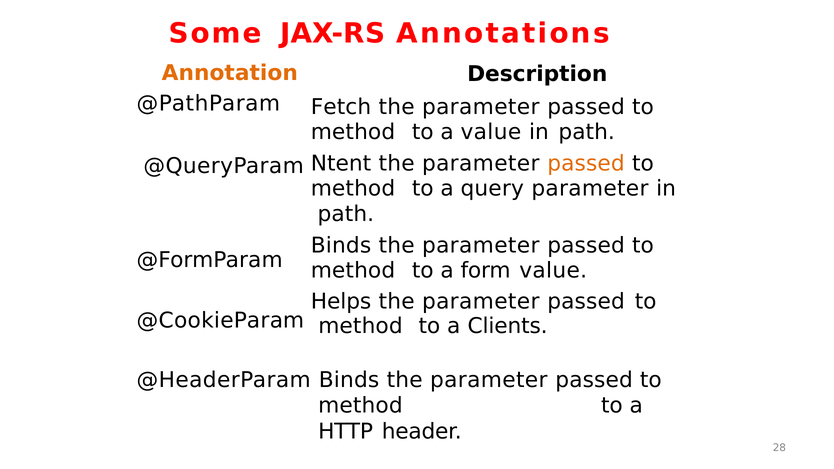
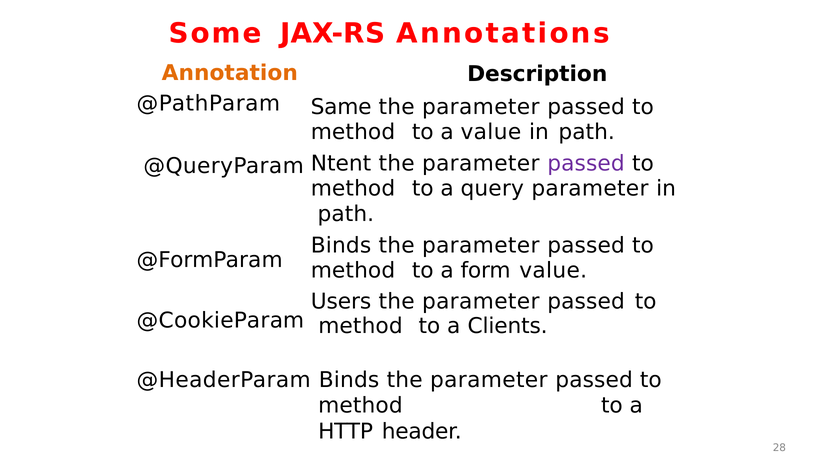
Fetch: Fetch -> Same
passed at (586, 164) colour: orange -> purple
Helps: Helps -> Users
